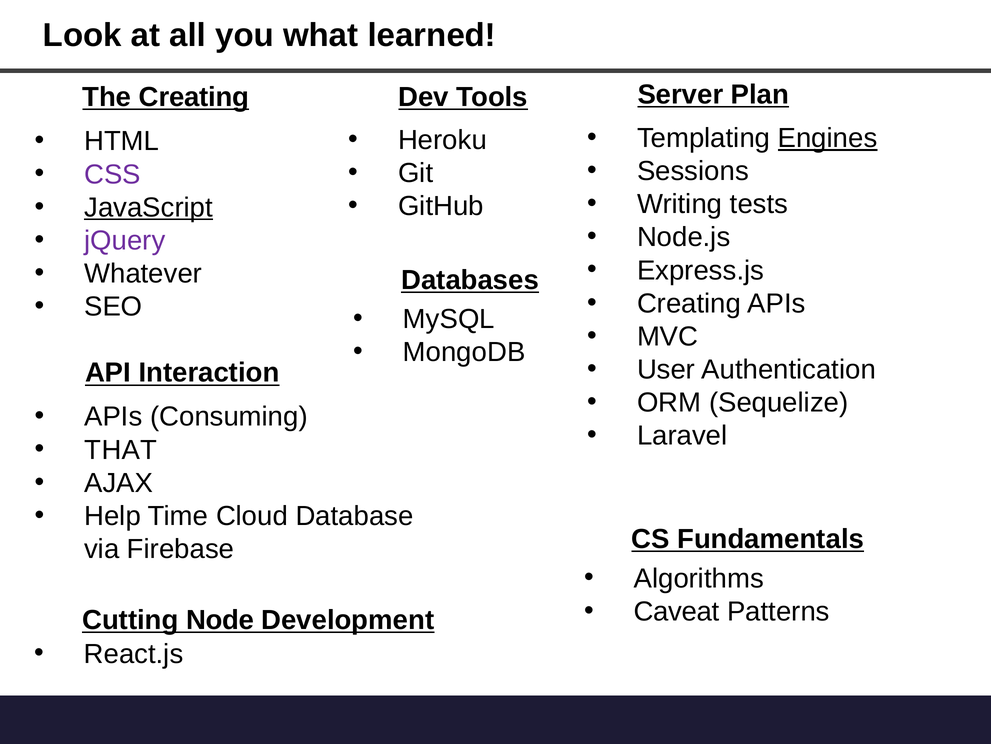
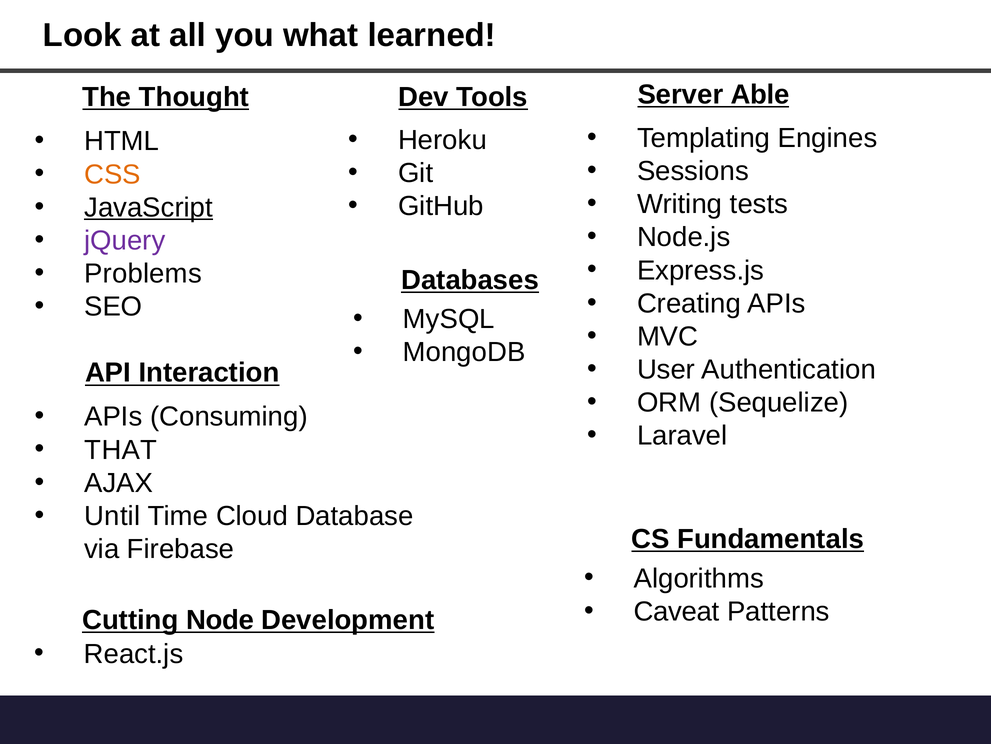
The Creating: Creating -> Thought
Plan: Plan -> Able
Engines underline: present -> none
CSS colour: purple -> orange
Whatever: Whatever -> Problems
Help: Help -> Until
